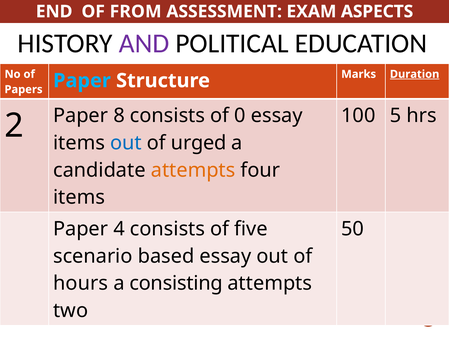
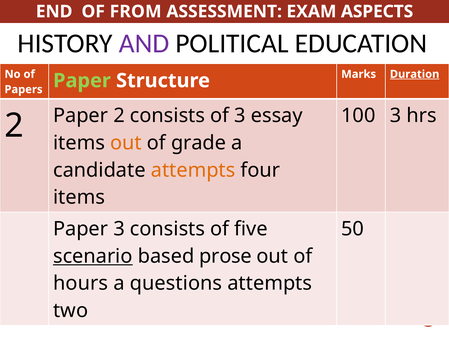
Paper at (82, 81) colour: light blue -> light green
100 5: 5 -> 3
Paper 8: 8 -> 2
of 0: 0 -> 3
out at (126, 143) colour: blue -> orange
urged: urged -> grade
Paper 4: 4 -> 3
scenario underline: none -> present
based essay: essay -> prose
consisting: consisting -> questions
